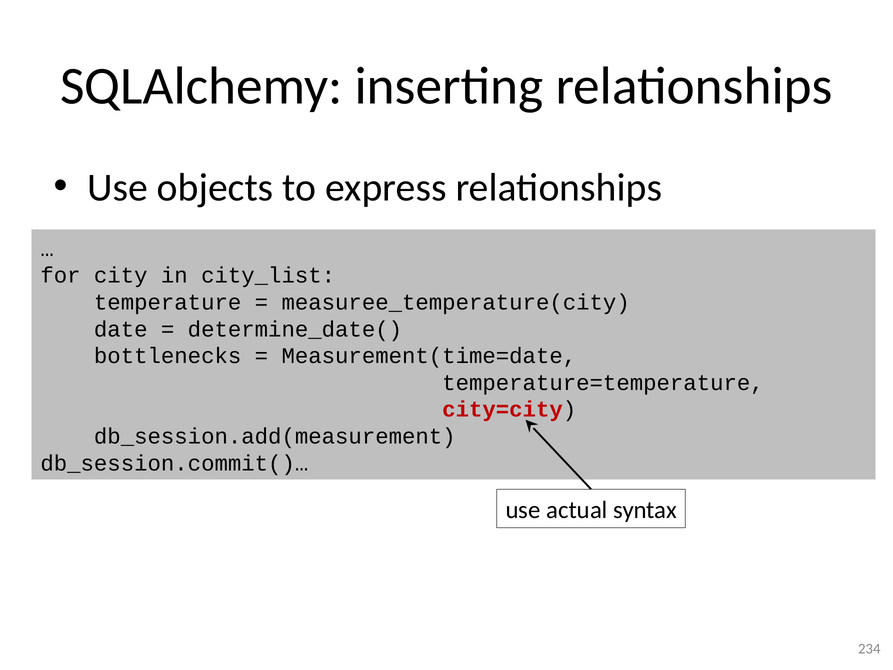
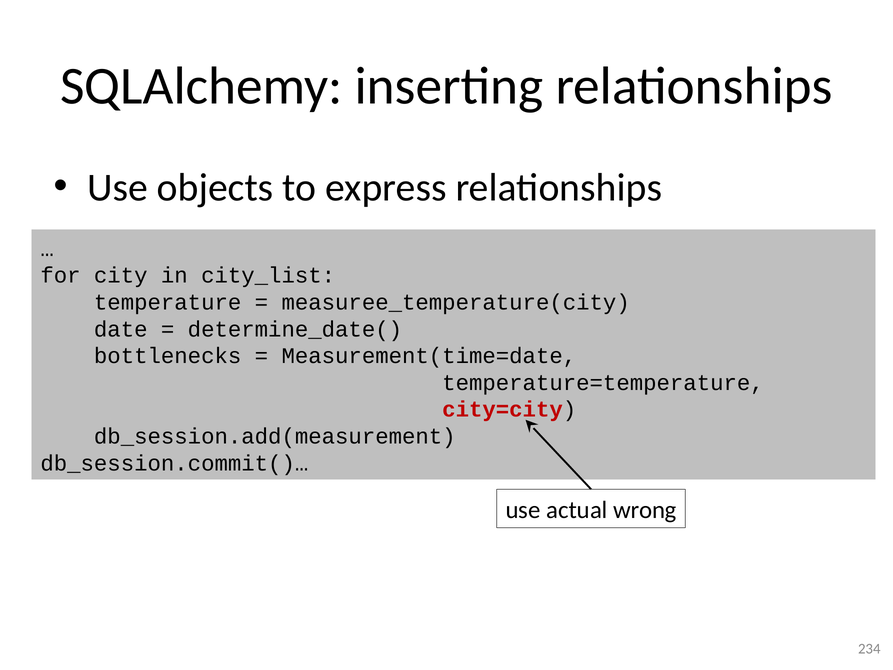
syntax: syntax -> wrong
